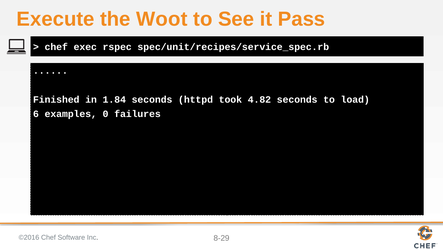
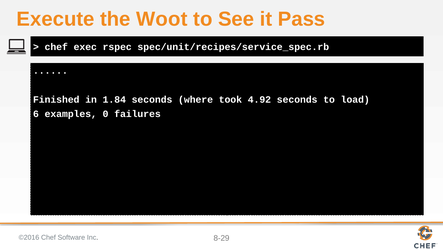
httpd: httpd -> where
4.82: 4.82 -> 4.92
